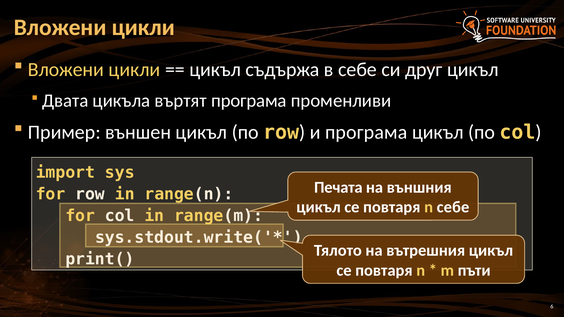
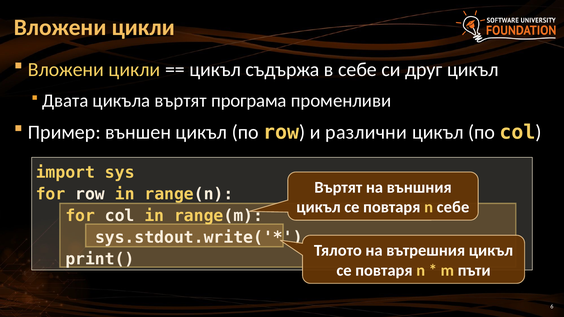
и програма: програма -> различни
Печата at (338, 188): Печата -> Въртят
